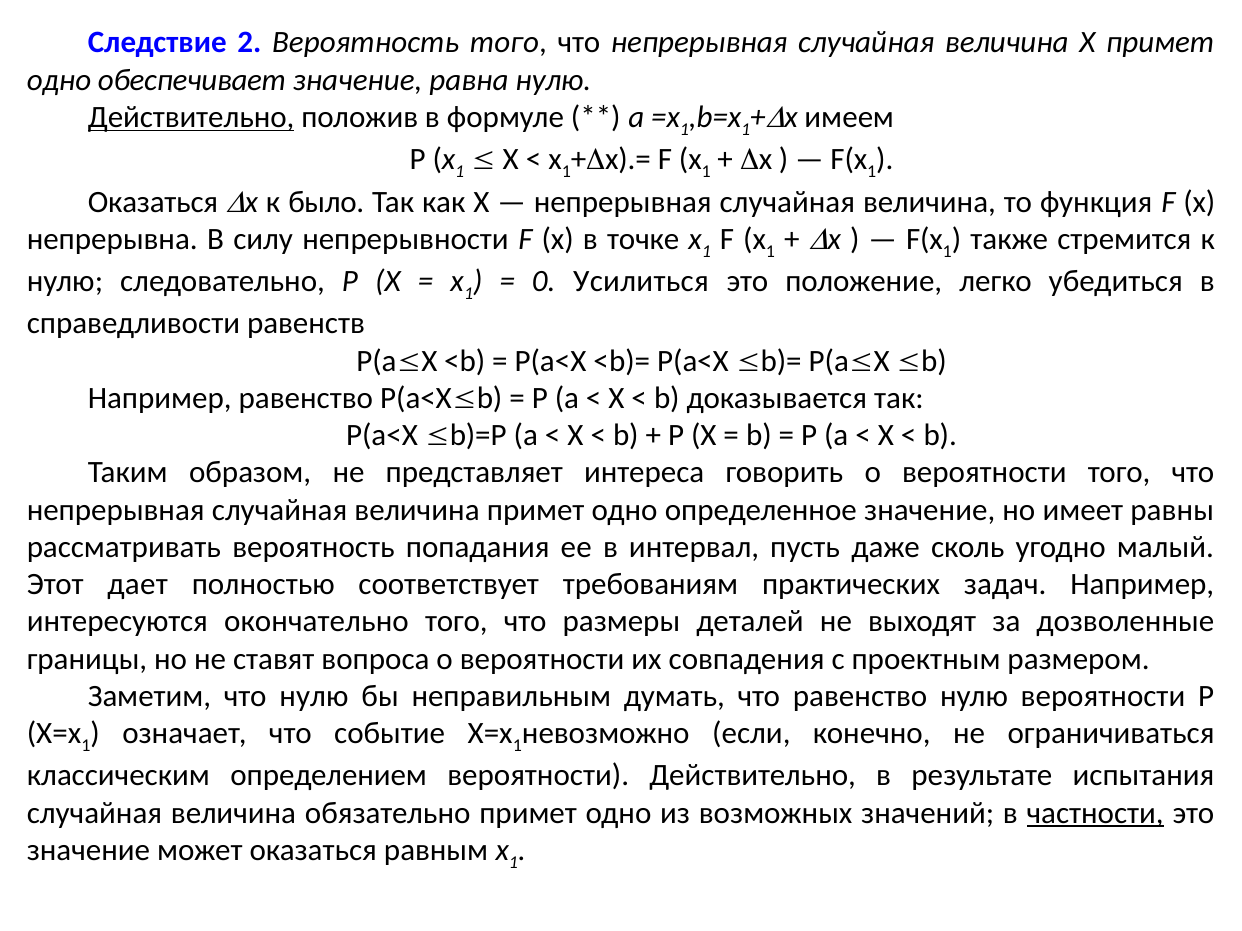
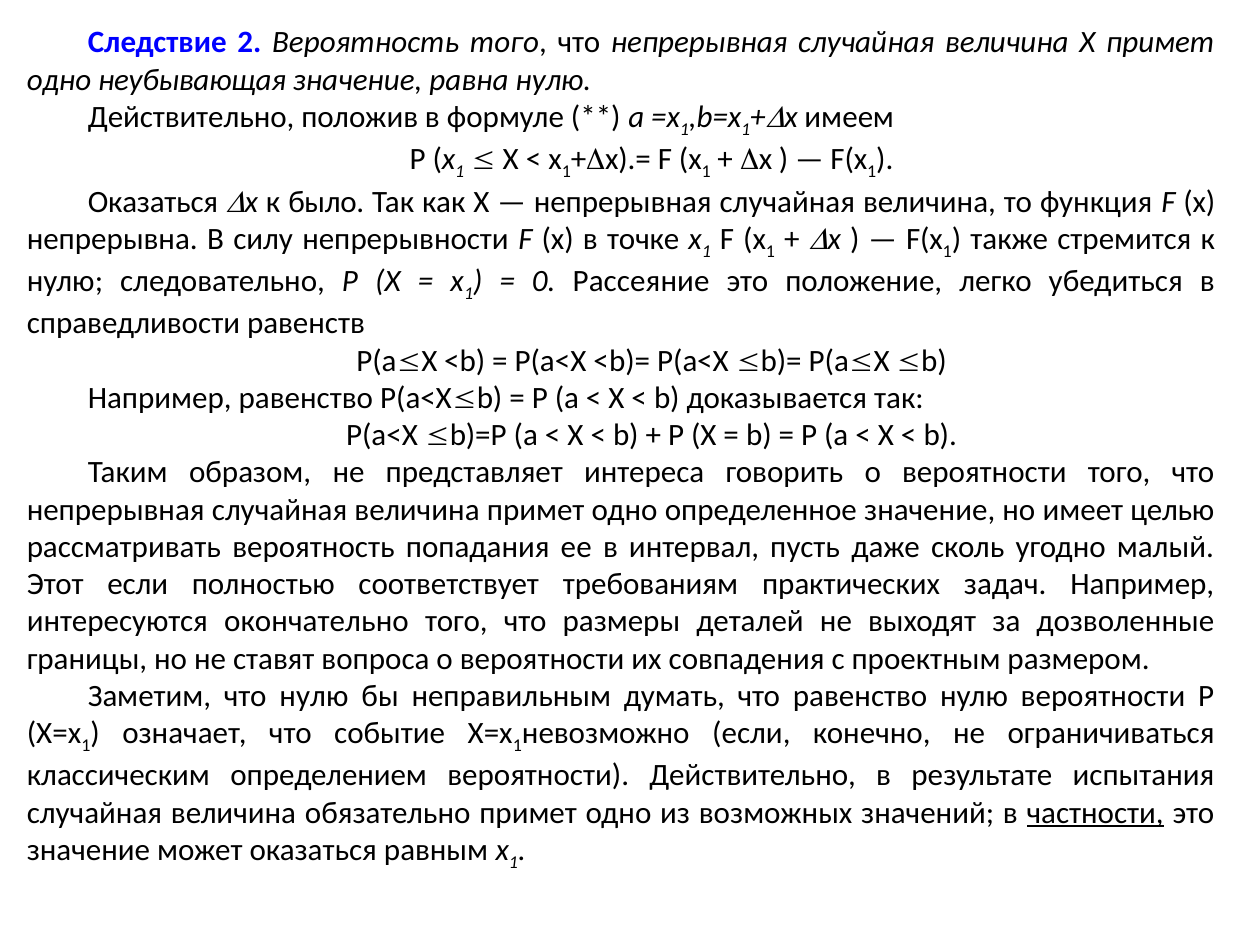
обеспечивает: обеспечивает -> неубывающая
Действительно at (191, 117) underline: present -> none
Усилиться: Усилиться -> Рассеяние
равны: равны -> целью
Этот дает: дает -> если
